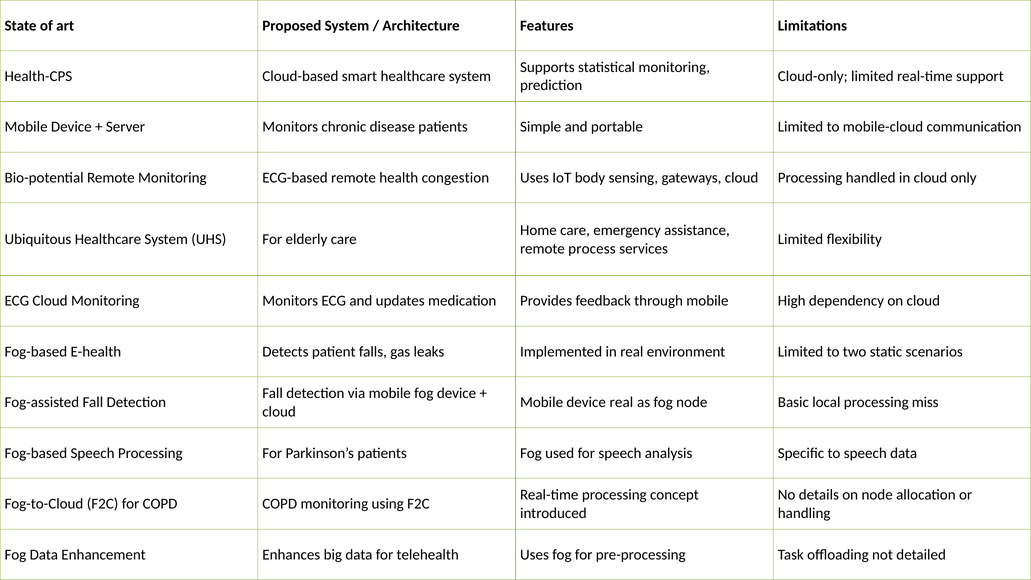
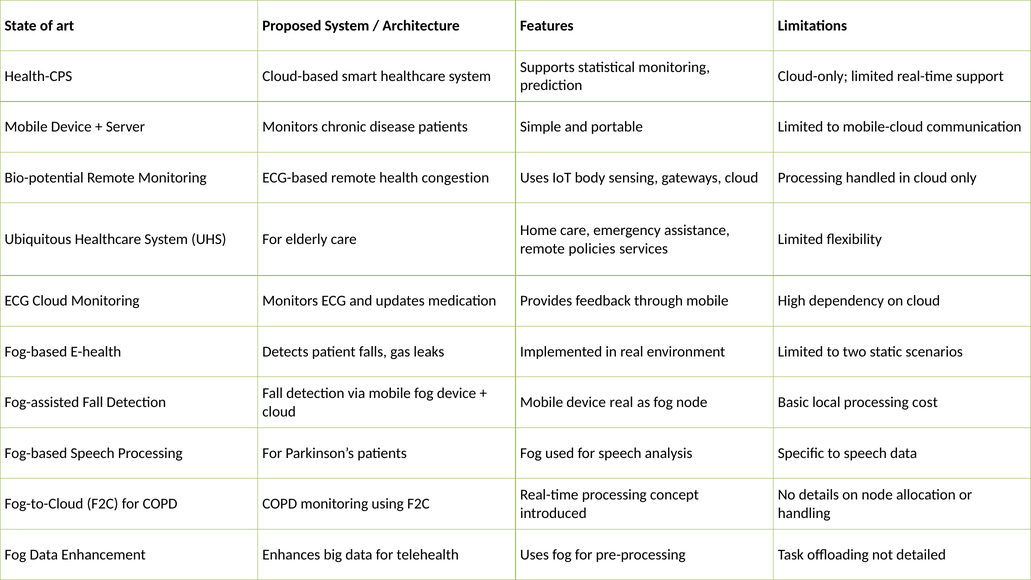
process: process -> policies
miss: miss -> cost
